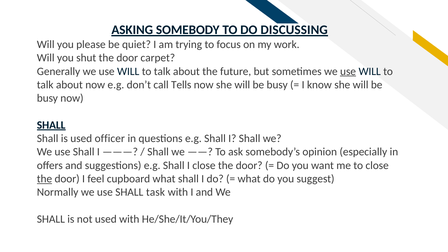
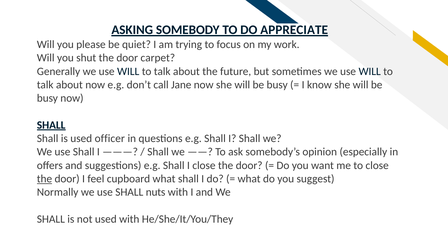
DISCUSSING: DISCUSSING -> APPRECIATE
use at (348, 71) underline: present -> none
Tells: Tells -> Jane
task: task -> nuts
